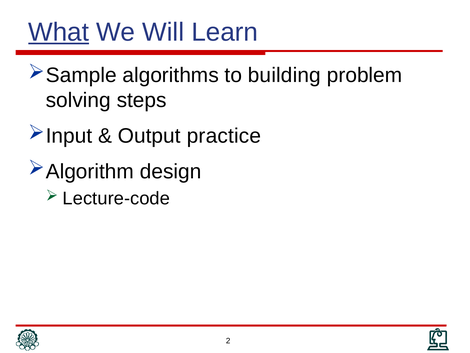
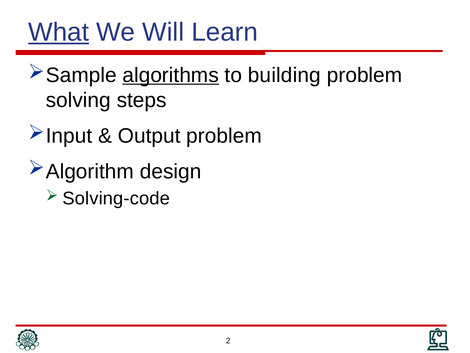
algorithms underline: none -> present
Output practice: practice -> problem
Lecture-code: Lecture-code -> Solving-code
